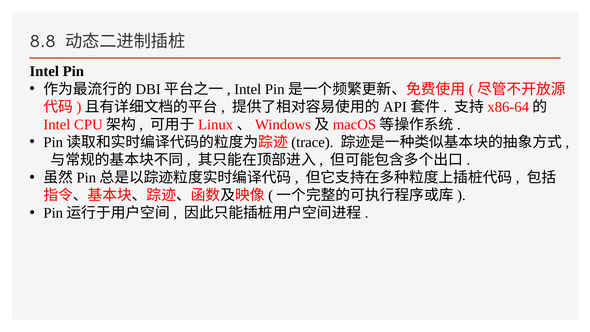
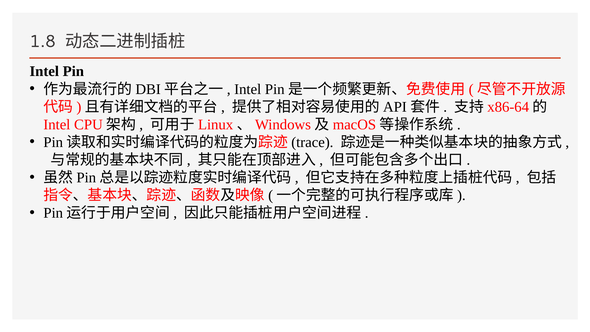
8.8: 8.8 -> 1.8
